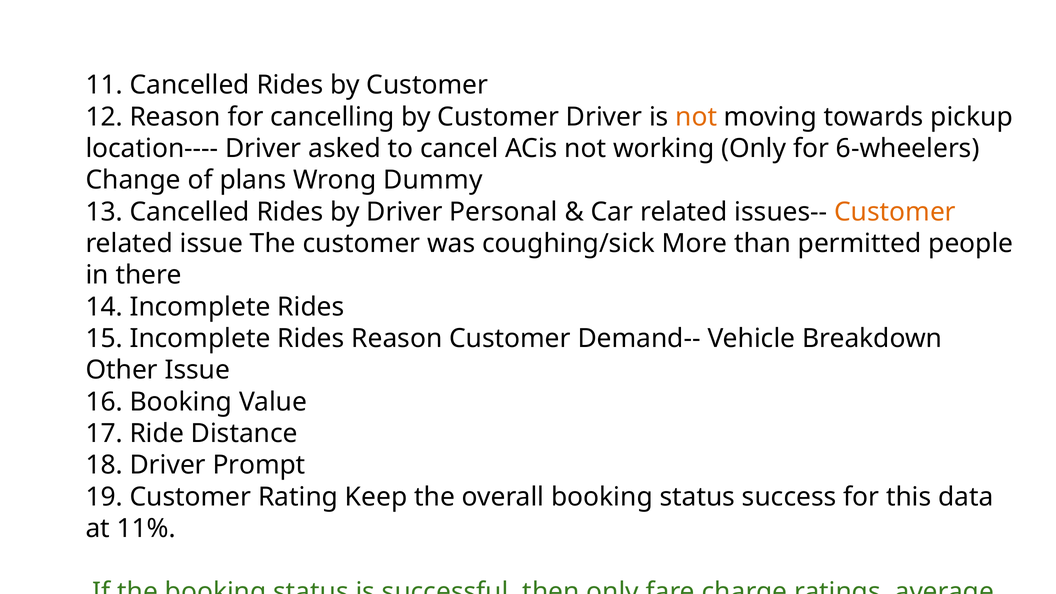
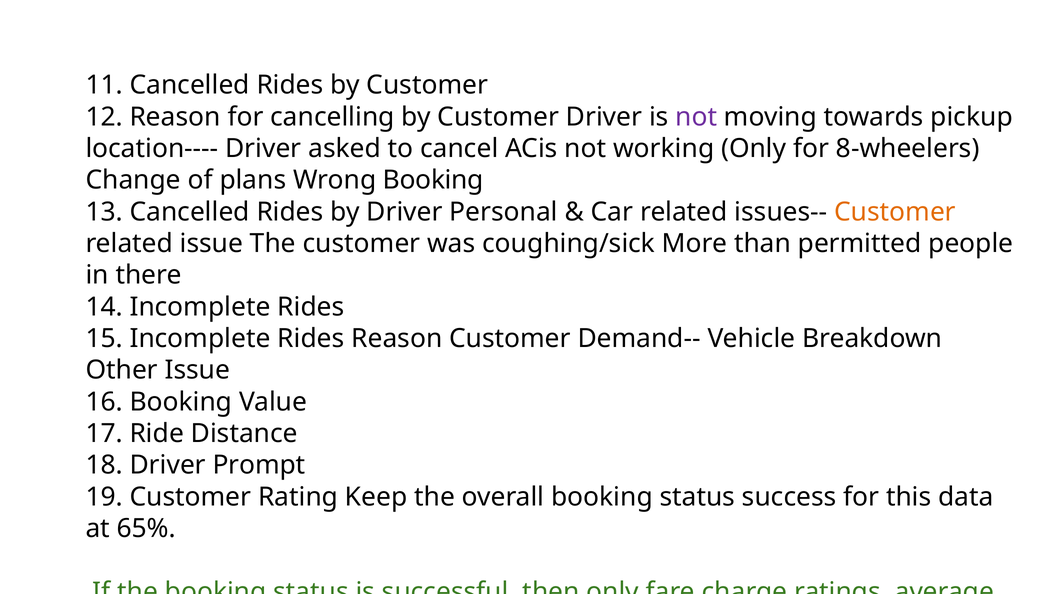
not at (696, 117) colour: orange -> purple
6-wheelers: 6-wheelers -> 8-wheelers
Wrong Dummy: Dummy -> Booking
11%: 11% -> 65%
